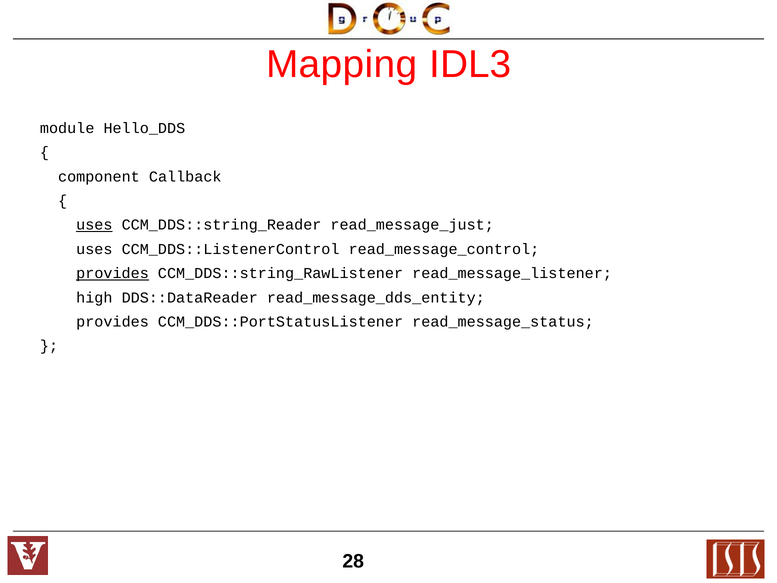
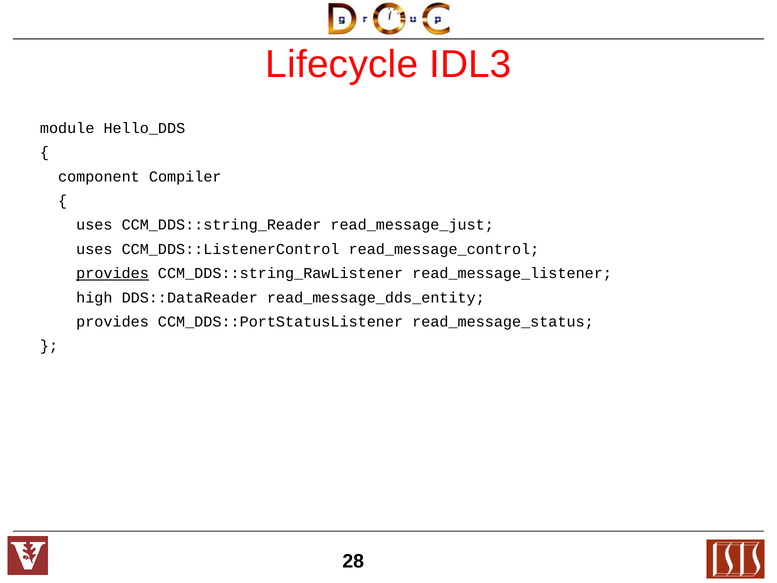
Mapping: Mapping -> Lifecycle
Callback: Callback -> Compiler
uses at (94, 225) underline: present -> none
